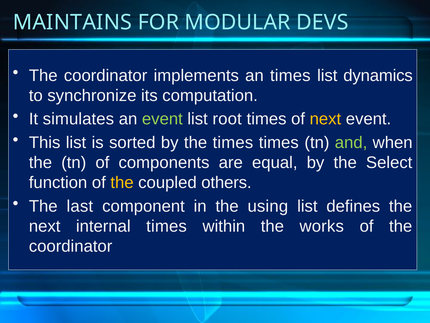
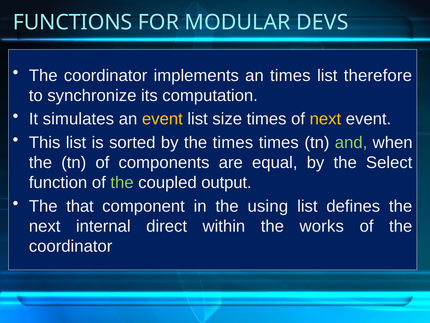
MAINTAINS: MAINTAINS -> FUNCTIONS
dynamics: dynamics -> therefore
event at (162, 119) colour: light green -> yellow
root: root -> size
the at (122, 182) colour: yellow -> light green
others: others -> output
last: last -> that
internal times: times -> direct
